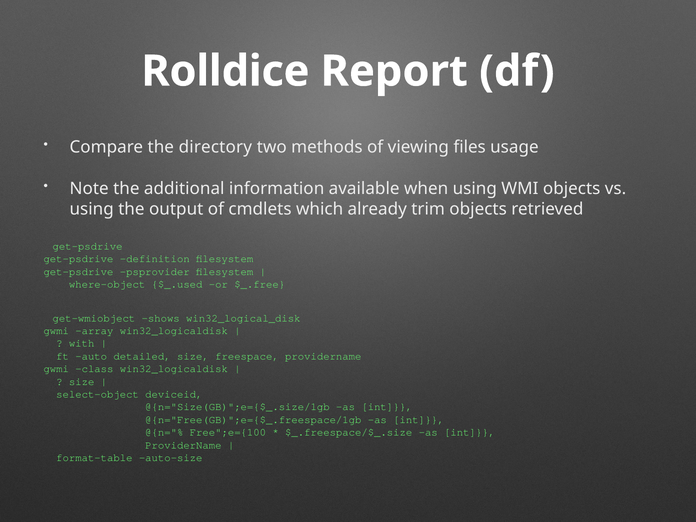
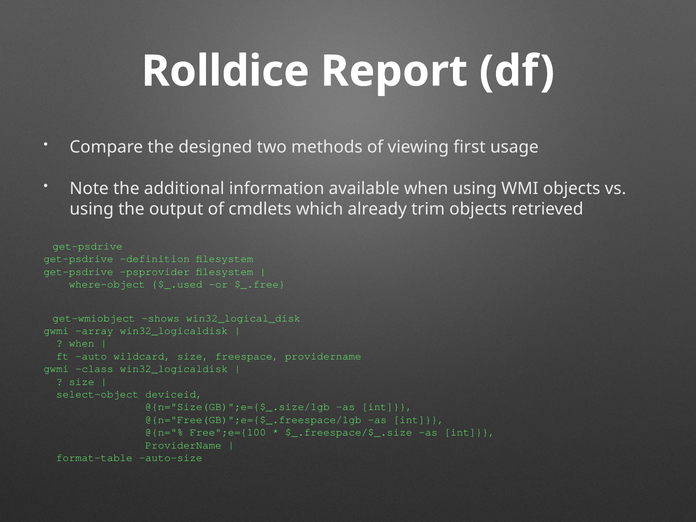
directory: directory -> designed
files: files -> first
with at (82, 343): with -> when
detailed: detailed -> wildcard
